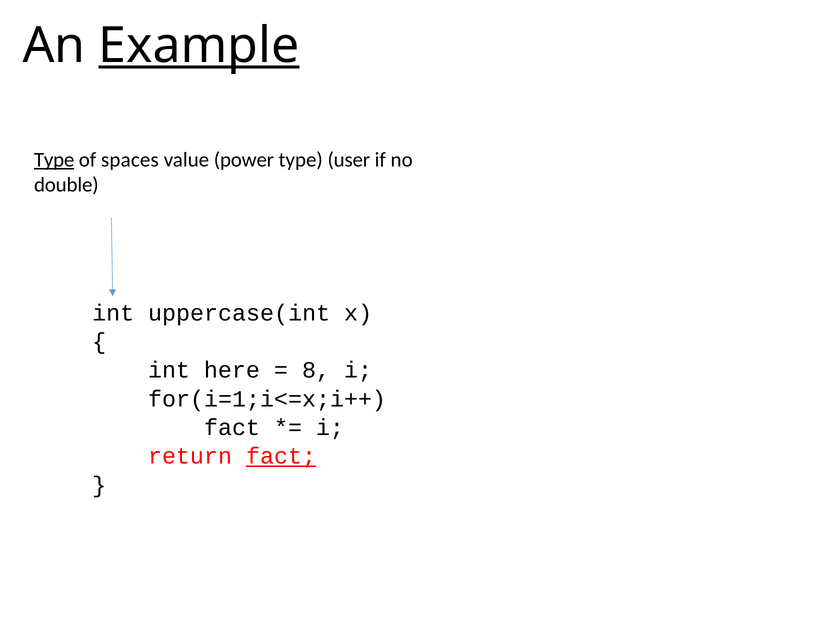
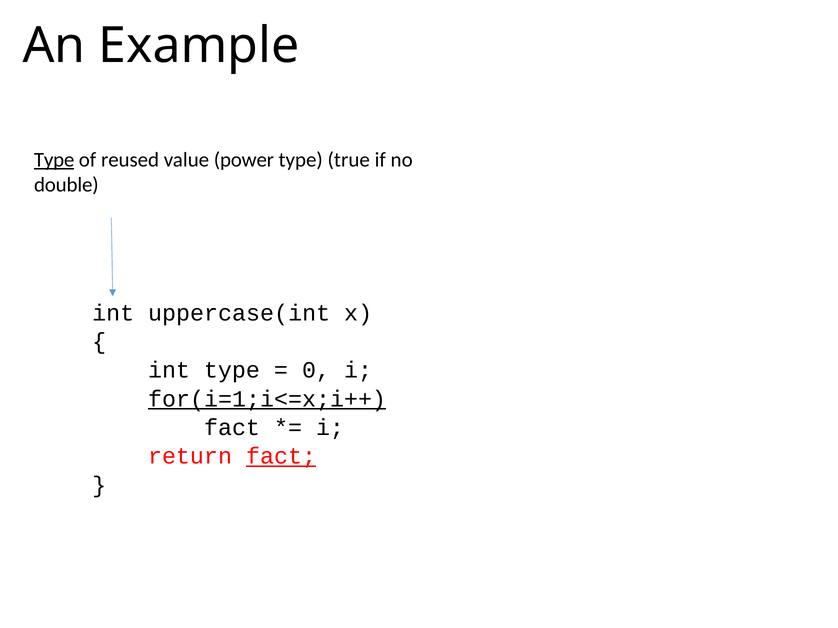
Example underline: present -> none
spaces: spaces -> reused
user: user -> true
int here: here -> type
8: 8 -> 0
for(i=1;i<=x;i++ underline: none -> present
